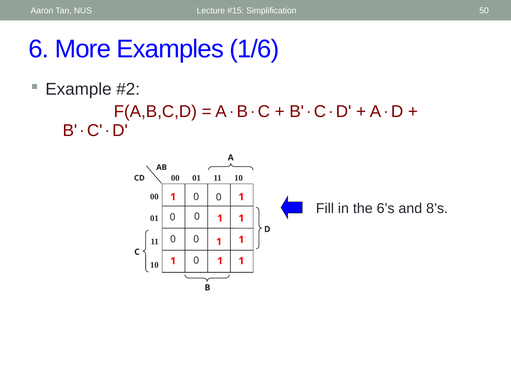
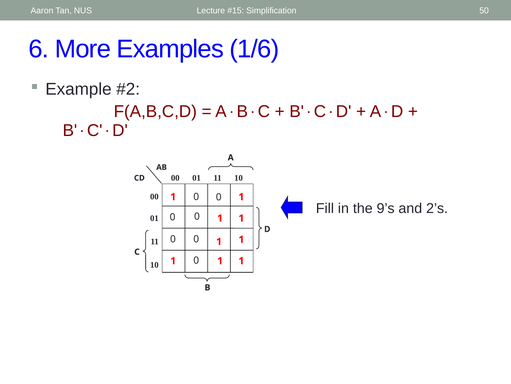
6’s: 6’s -> 9’s
8’s: 8’s -> 2’s
